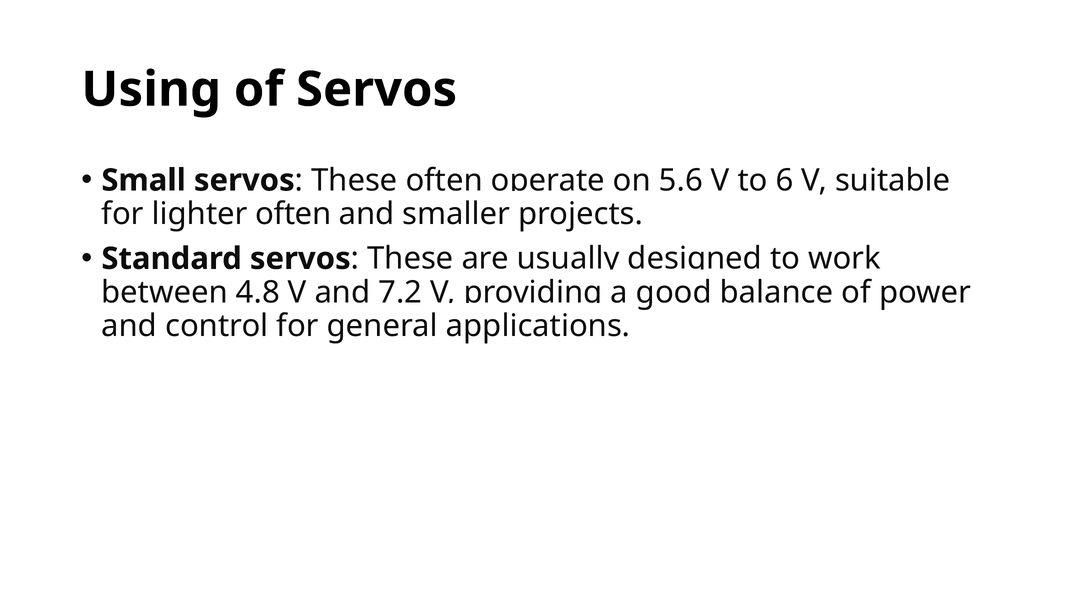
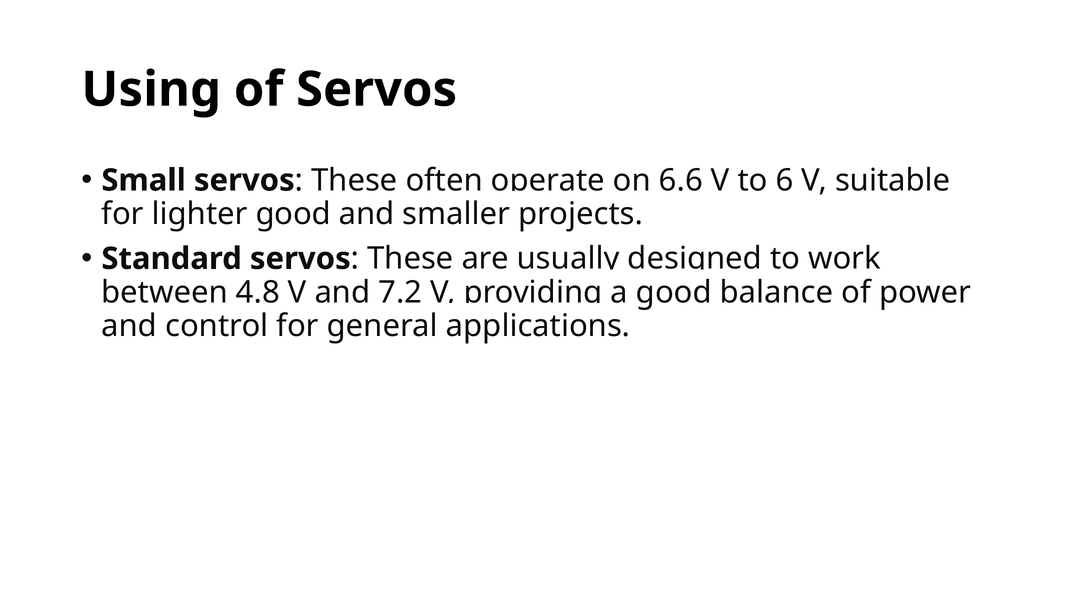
5.6: 5.6 -> 6.6
lighter often: often -> good
